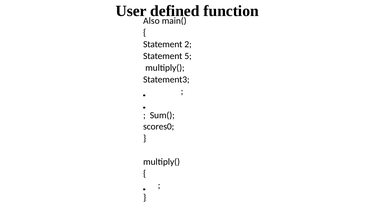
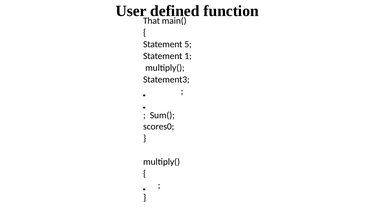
Also: Also -> That
2: 2 -> 5
5: 5 -> 1
